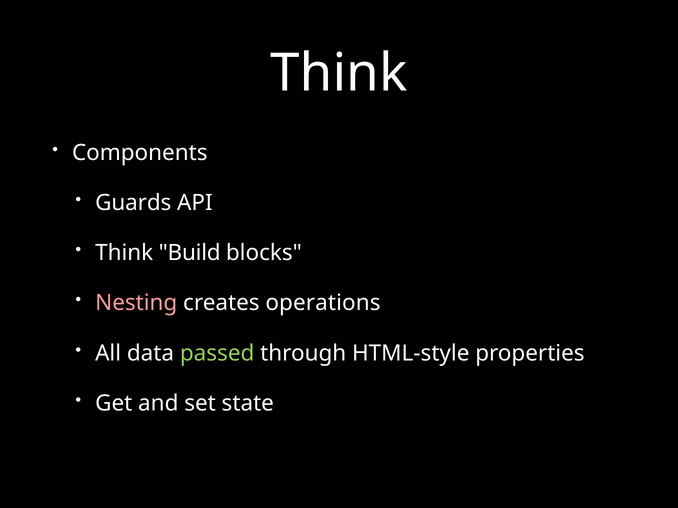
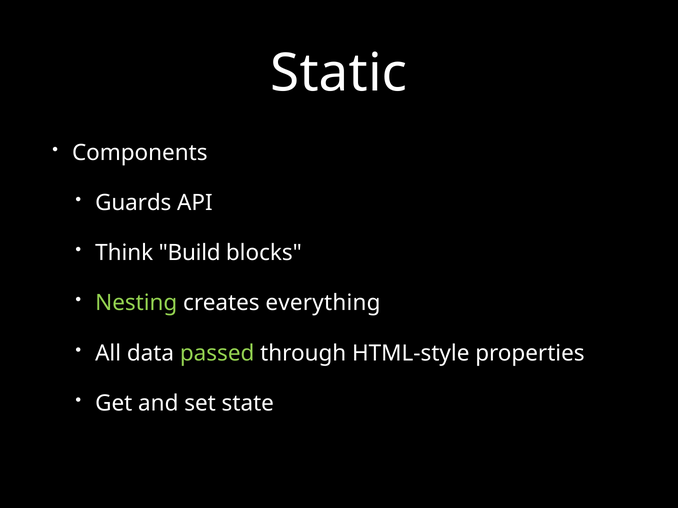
Think at (339, 73): Think -> Static
Nesting colour: pink -> light green
operations: operations -> everything
